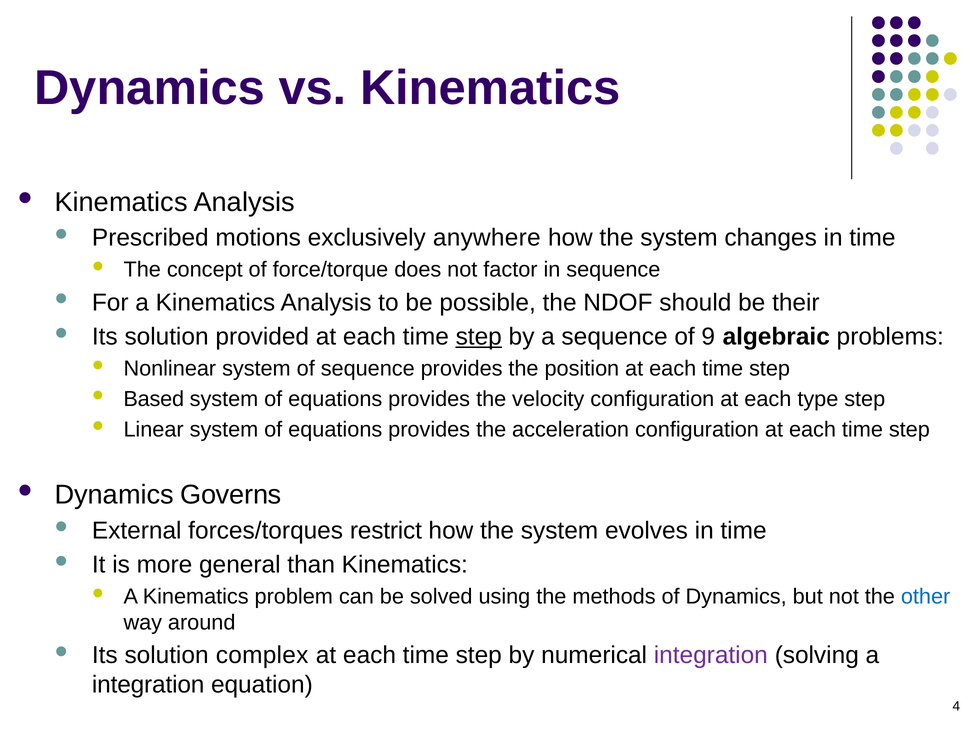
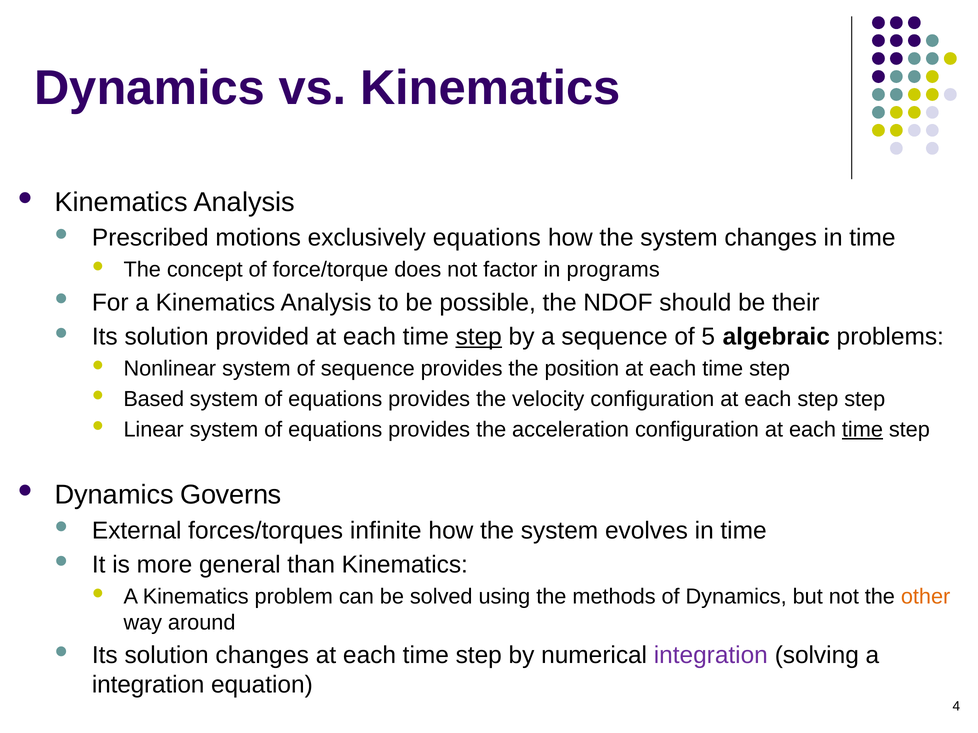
exclusively anywhere: anywhere -> equations
in sequence: sequence -> programs
9: 9 -> 5
each type: type -> step
time at (862, 430) underline: none -> present
restrict: restrict -> infinite
other colour: blue -> orange
solution complex: complex -> changes
